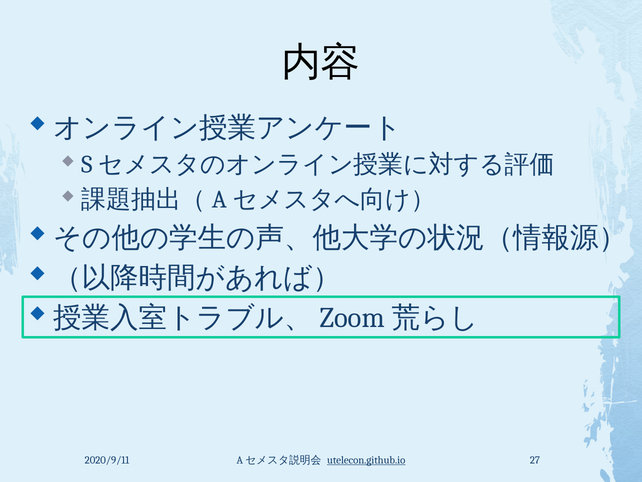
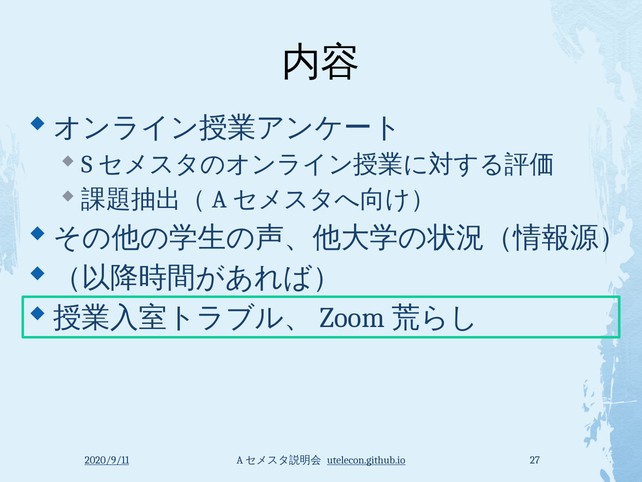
2020/9/11 underline: none -> present
